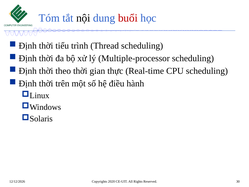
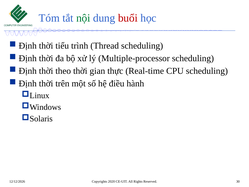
nội colour: black -> green
